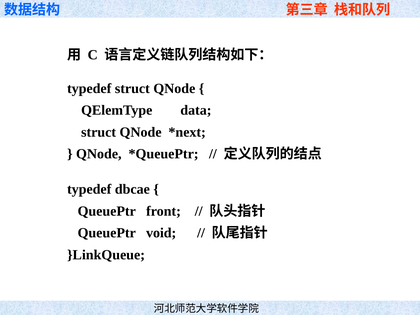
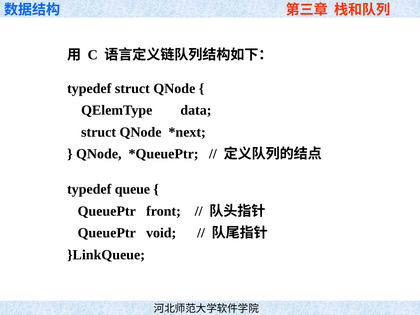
dbcae: dbcae -> queue
